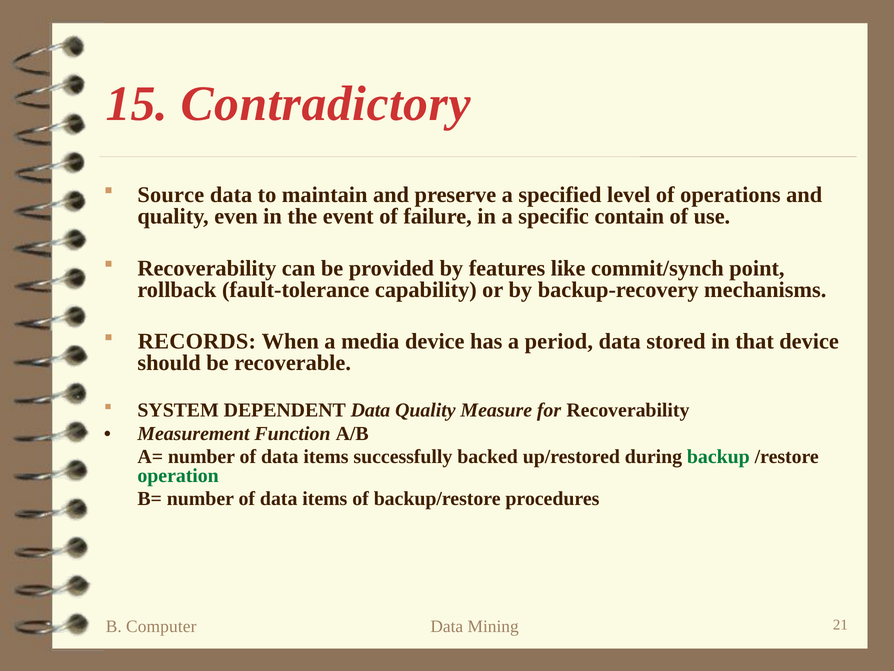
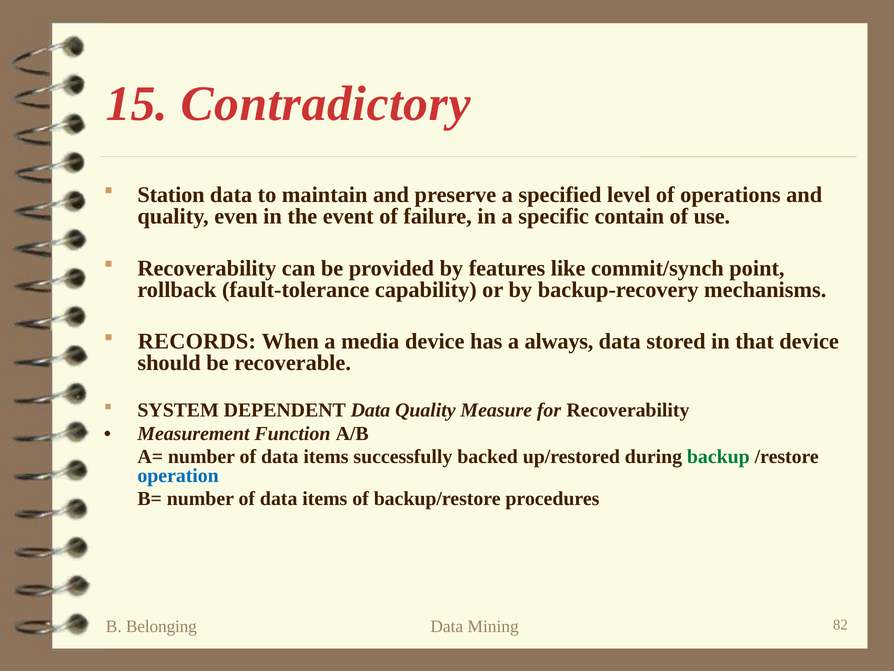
Source: Source -> Station
period: period -> always
operation colour: green -> blue
Computer: Computer -> Belonging
21: 21 -> 82
